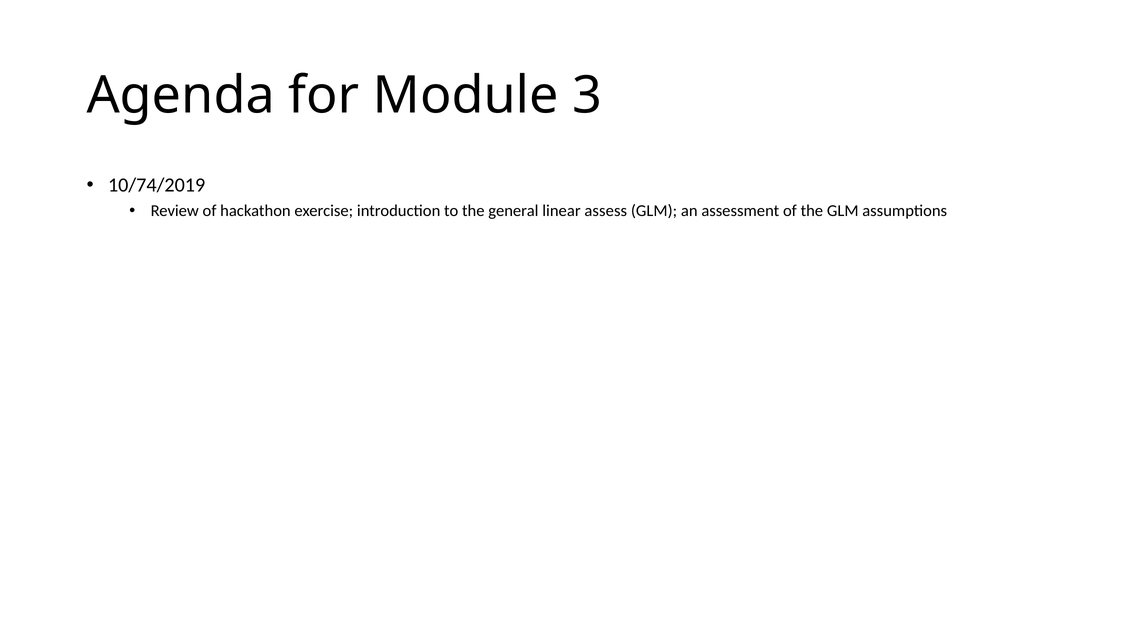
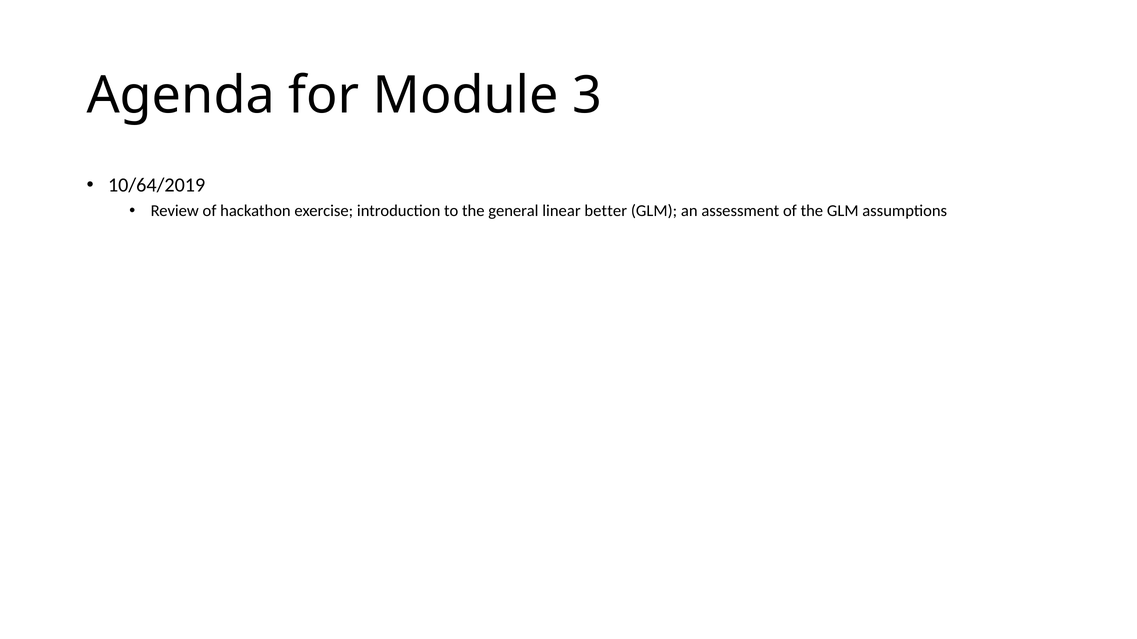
10/74/2019: 10/74/2019 -> 10/64/2019
linear assess: assess -> better
